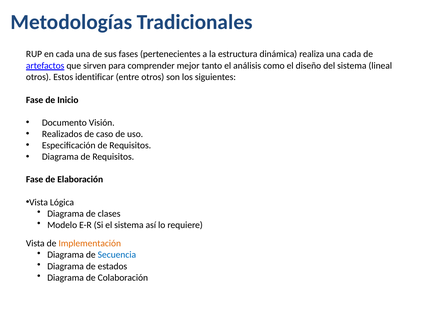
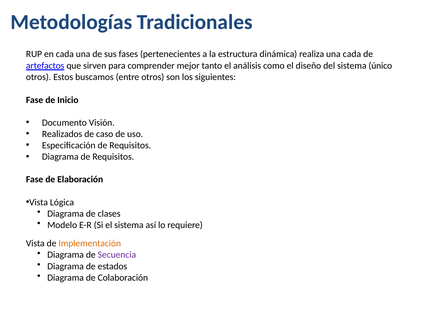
lineal: lineal -> único
identificar: identificar -> buscamos
Secuencia colour: blue -> purple
